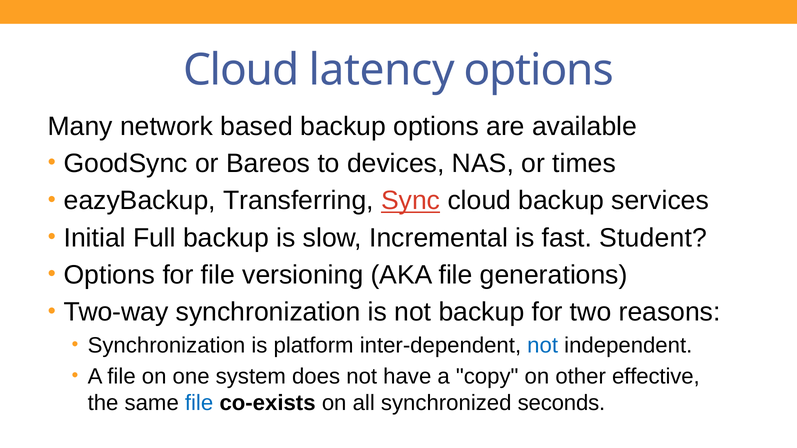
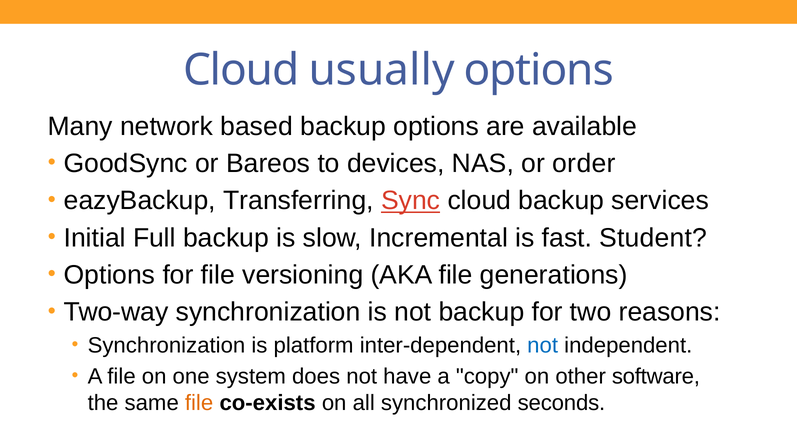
latency: latency -> usually
times: times -> order
effective: effective -> software
file at (199, 403) colour: blue -> orange
